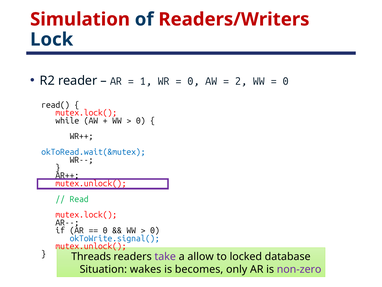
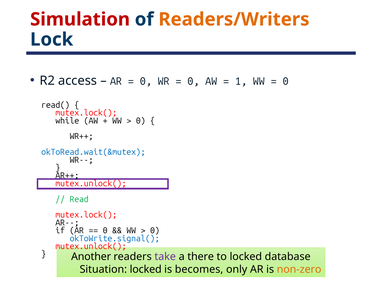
Readers/Writers colour: red -> orange
reader: reader -> access
1 at (146, 81): 1 -> 0
2: 2 -> 1
Threads: Threads -> Another
allow: allow -> there
Situation wakes: wakes -> locked
non-zero colour: purple -> orange
